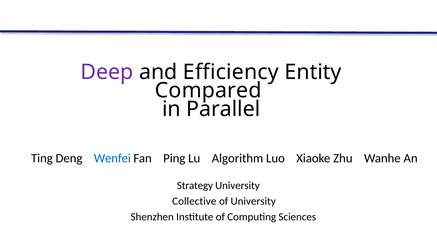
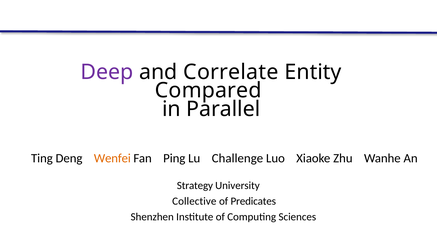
Efficiency: Efficiency -> Correlate
Wenfei colour: blue -> orange
Algorithm: Algorithm -> Challenge
of University: University -> Predicates
